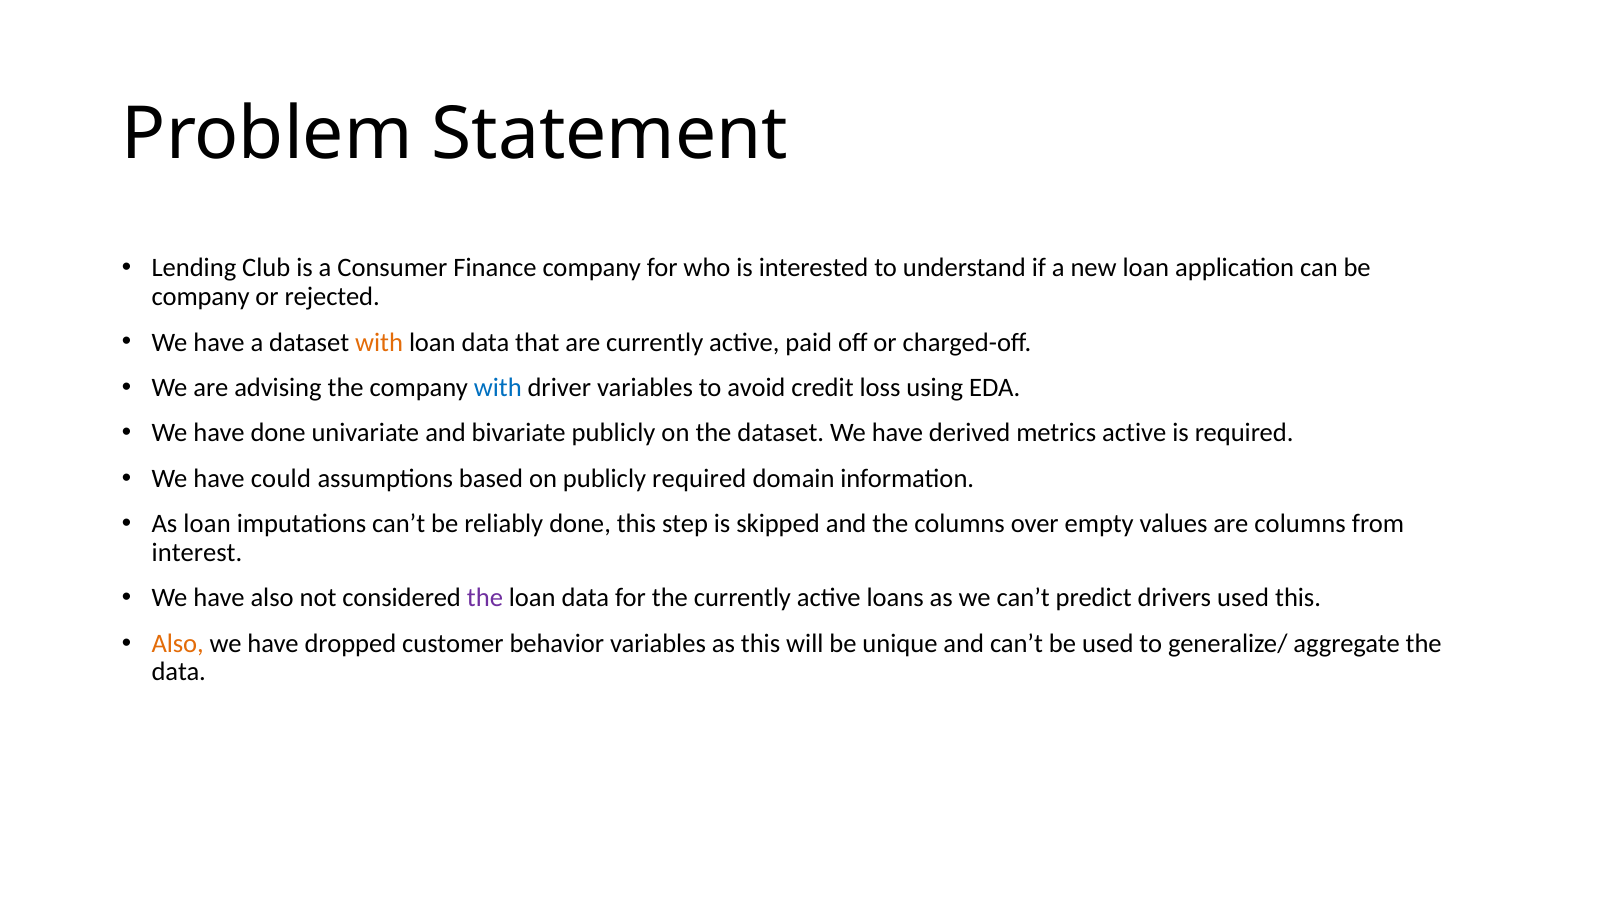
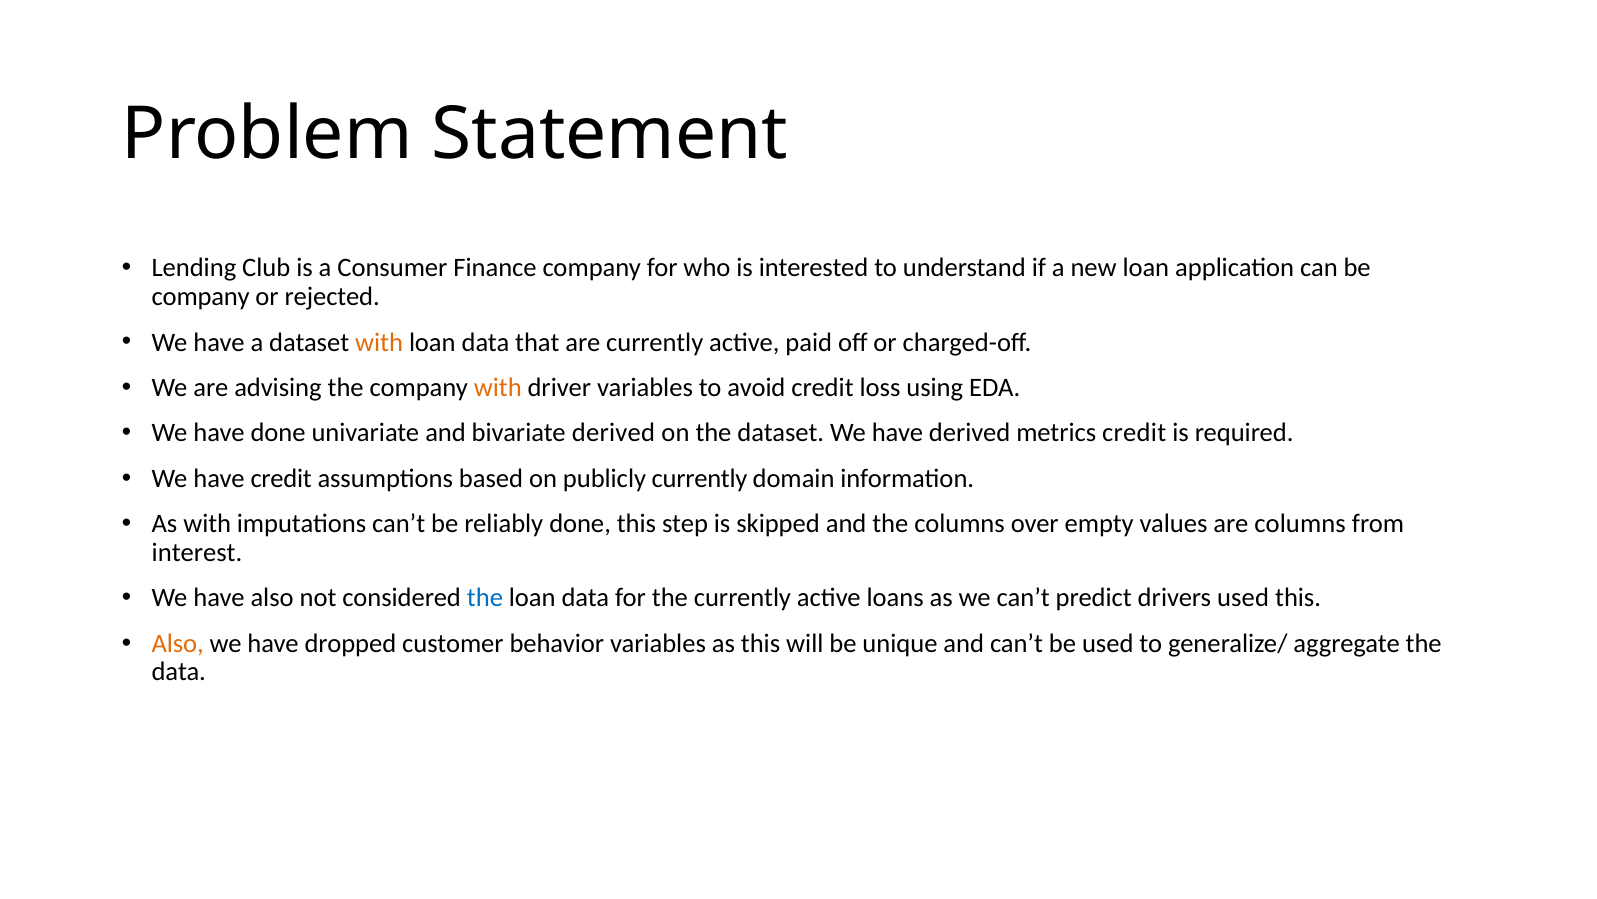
with at (498, 387) colour: blue -> orange
bivariate publicly: publicly -> derived
metrics active: active -> credit
have could: could -> credit
publicly required: required -> currently
As loan: loan -> with
the at (485, 598) colour: purple -> blue
